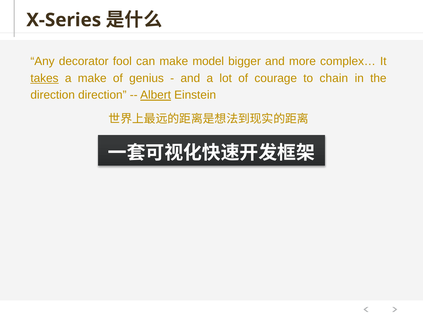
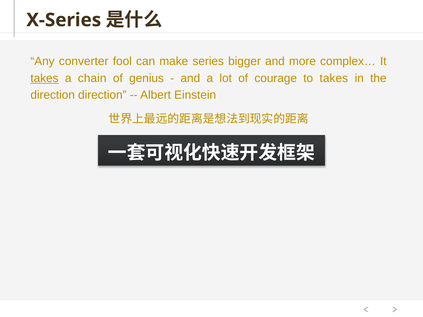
decorator: decorator -> converter
model: model -> series
a make: make -> chain
to chain: chain -> takes
Albert underline: present -> none
